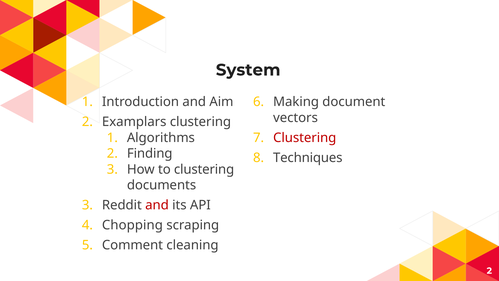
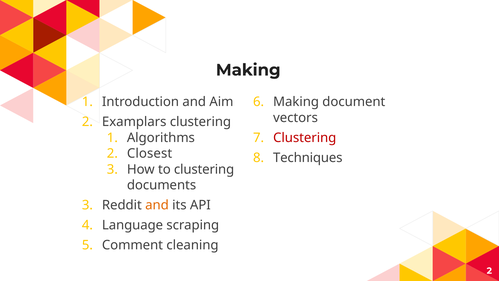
System at (248, 70): System -> Making
Finding: Finding -> Closest
and at (157, 205) colour: red -> orange
Chopping: Chopping -> Language
